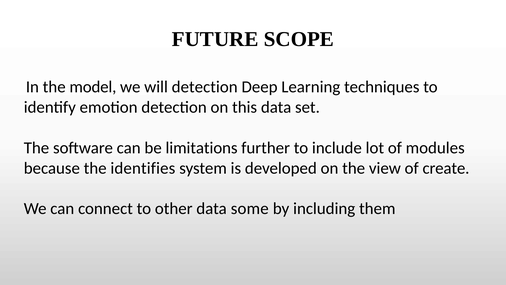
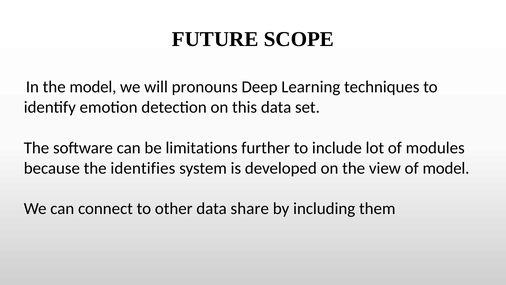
will detection: detection -> pronouns
of create: create -> model
some: some -> share
